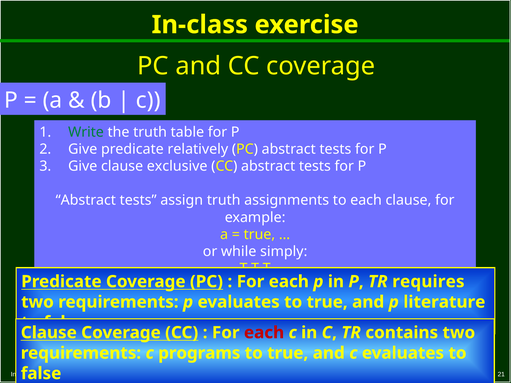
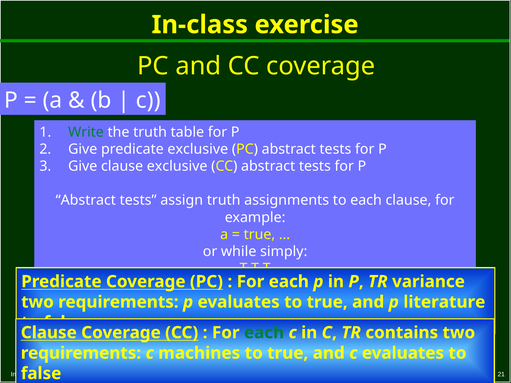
predicate relatively: relatively -> exclusive
requires: requires -> variance
each at (264, 333) colour: red -> green
programs: programs -> machines
